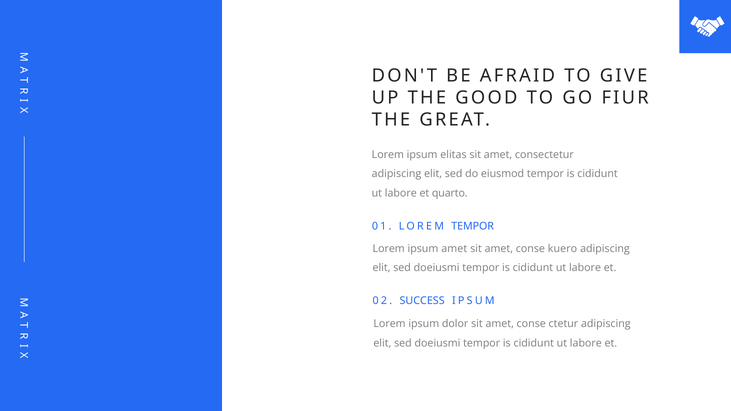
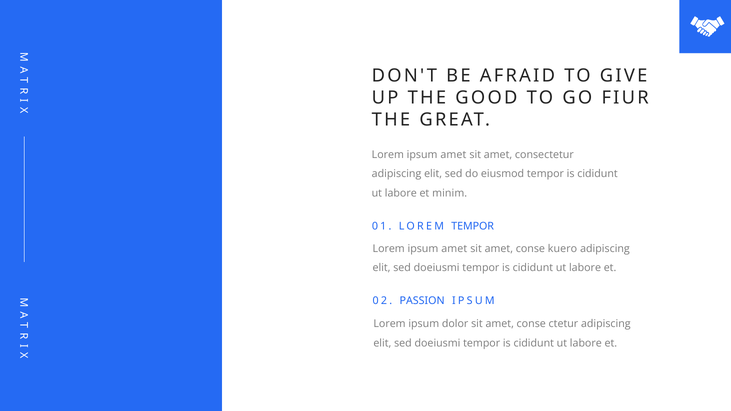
elitas at (453, 155): elitas -> amet
quarto: quarto -> minim
SUCCESS: SUCCESS -> PASSION
